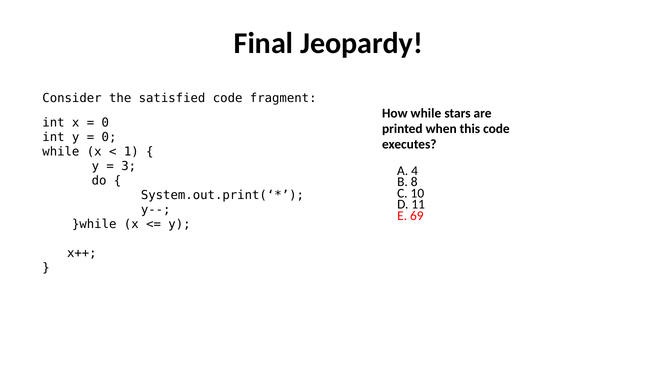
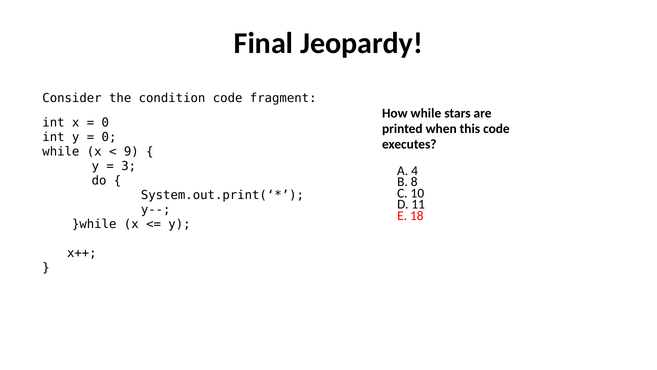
satisfied: satisfied -> condition
1: 1 -> 9
69: 69 -> 18
